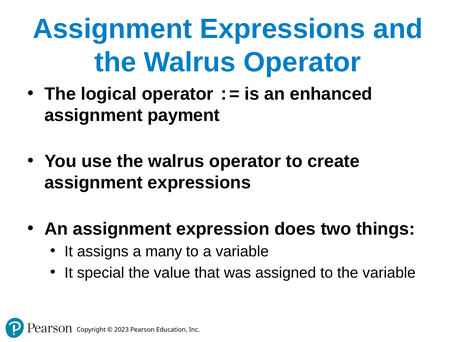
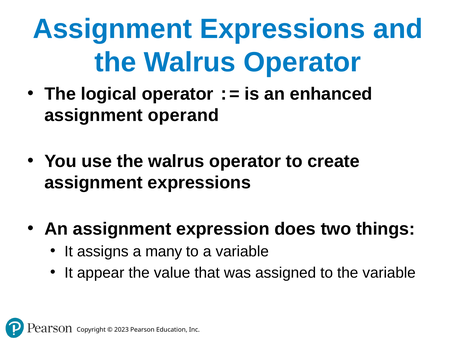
payment: payment -> operand
special: special -> appear
